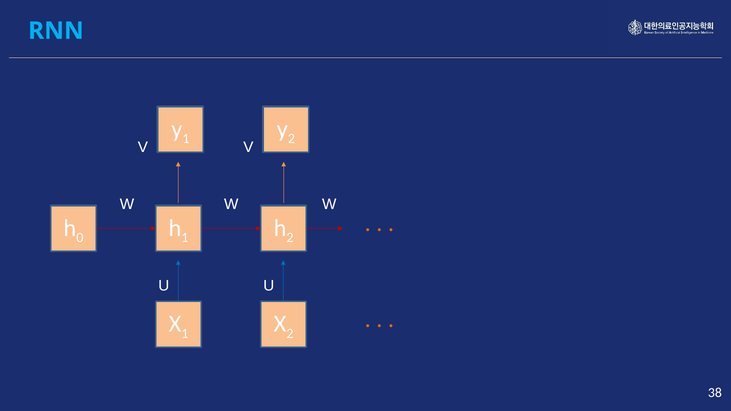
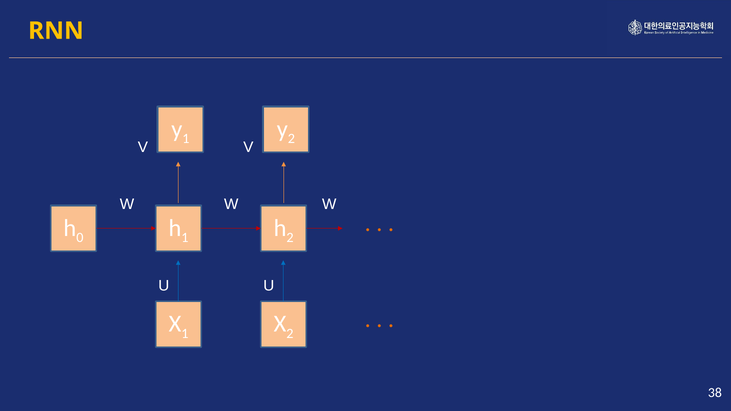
RNN colour: light blue -> yellow
